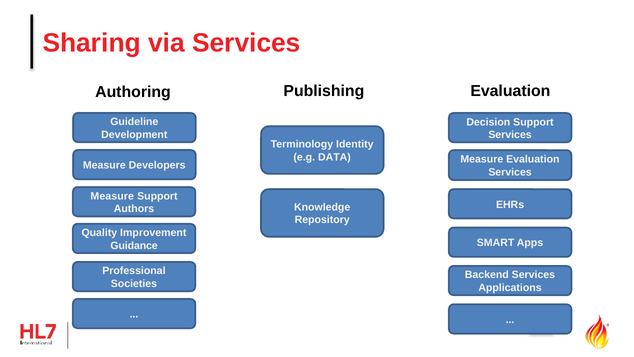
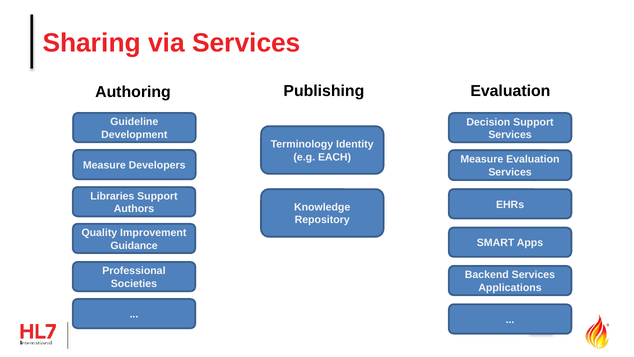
DATA: DATA -> EACH
Measure at (112, 196): Measure -> Libraries
